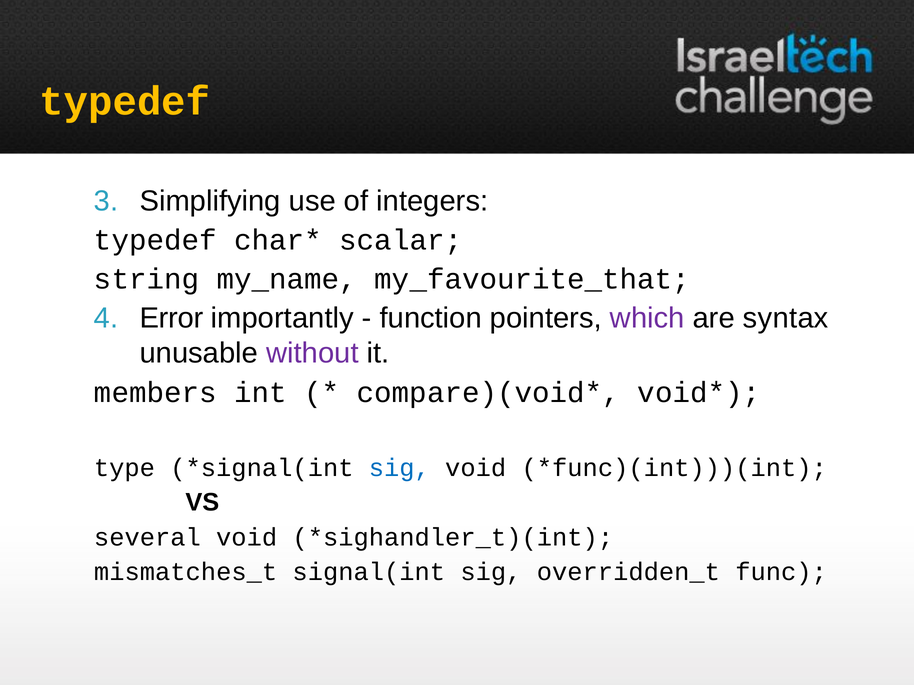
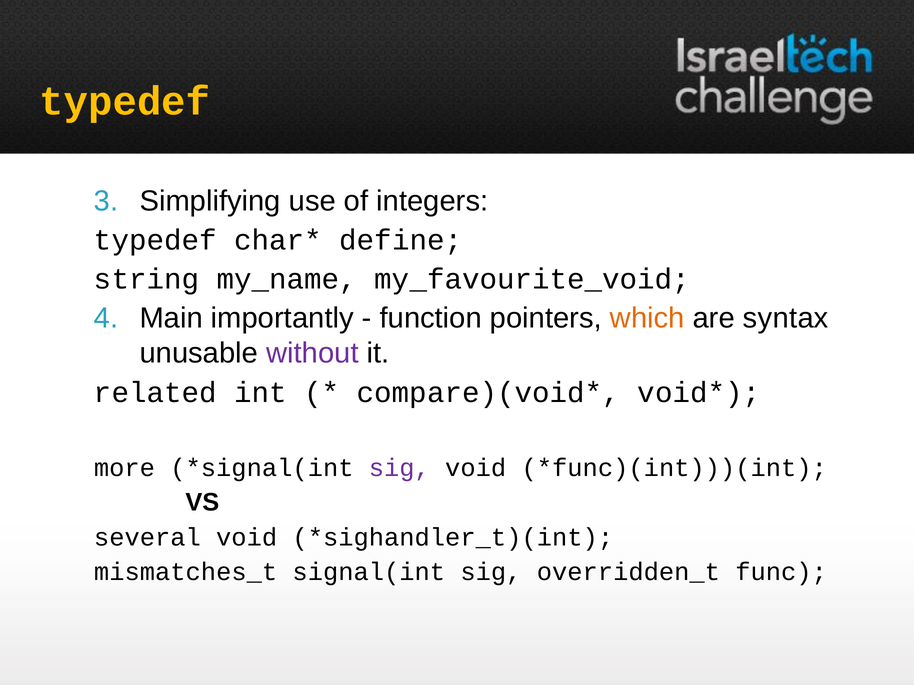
scalar: scalar -> define
my_favourite_that: my_favourite_that -> my_favourite_void
Error: Error -> Main
which colour: purple -> orange
members: members -> related
type: type -> more
sig at (399, 468) colour: blue -> purple
